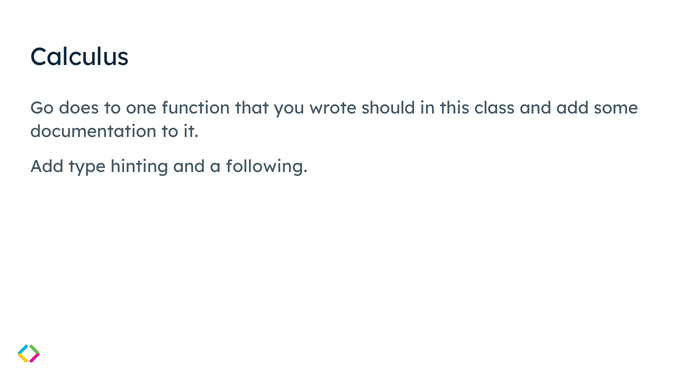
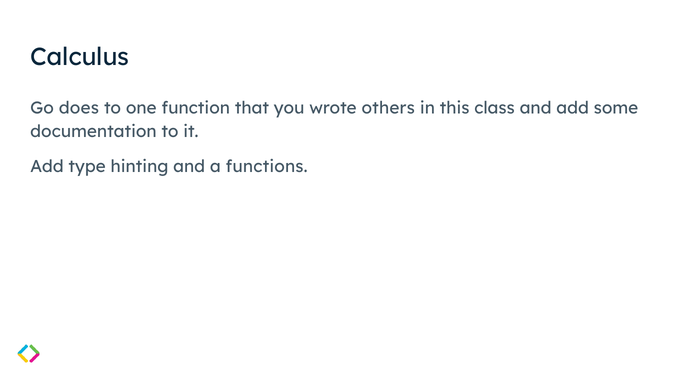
should: should -> others
following: following -> functions
